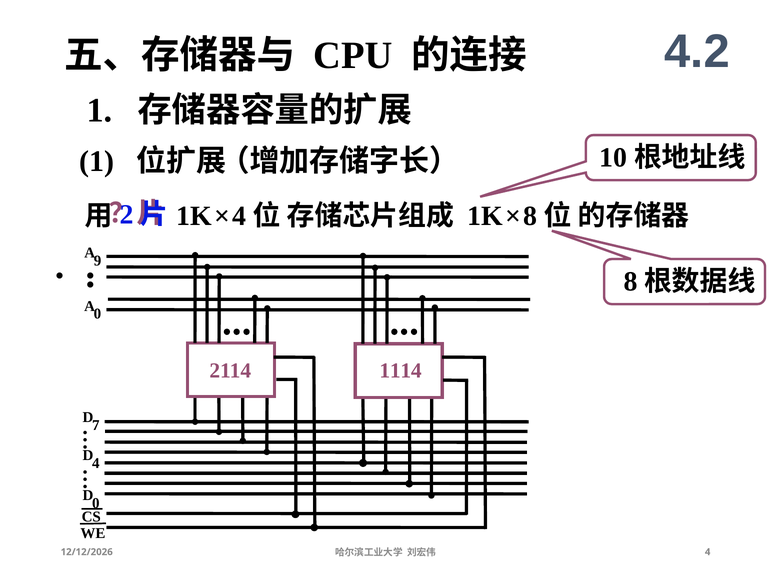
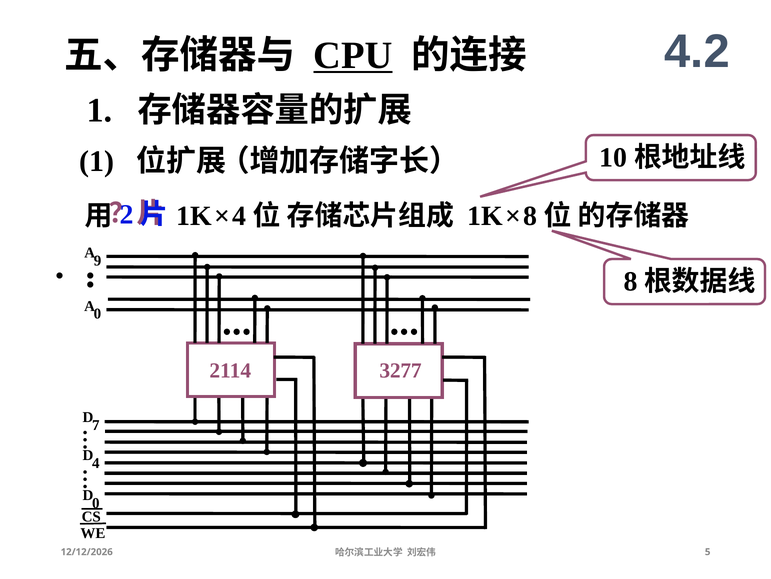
CPU underline: none -> present
1114: 1114 -> 3277
4 at (708, 551): 4 -> 5
